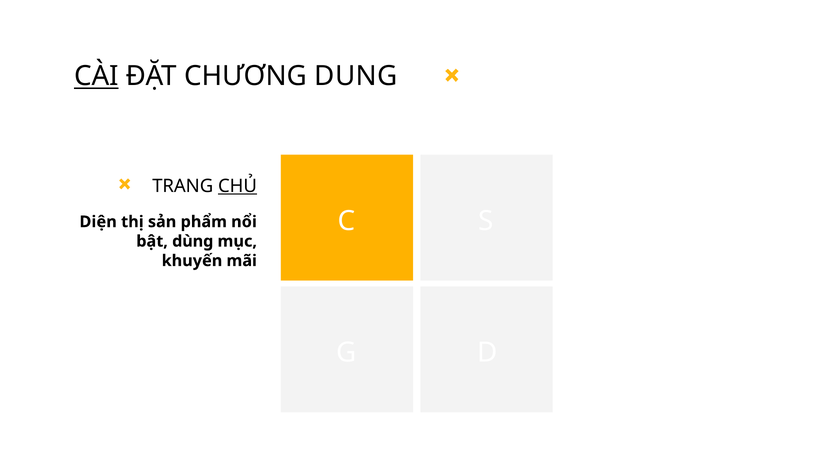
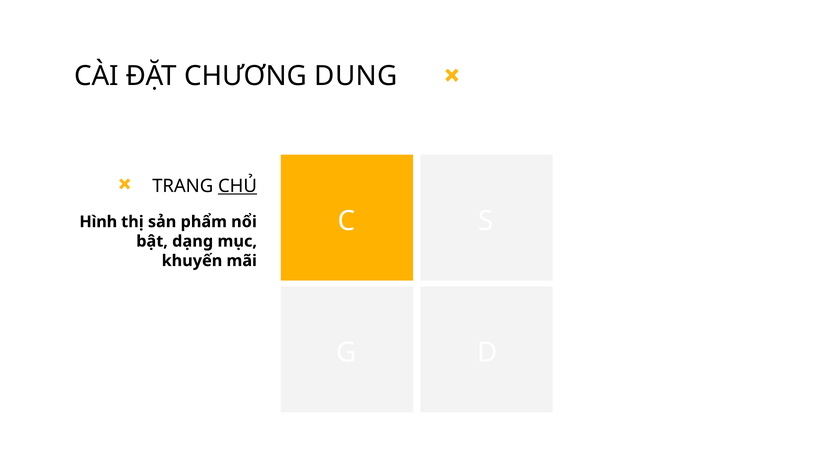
CÀI underline: present -> none
Diện: Diện -> Hình
dùng: dùng -> dạng
